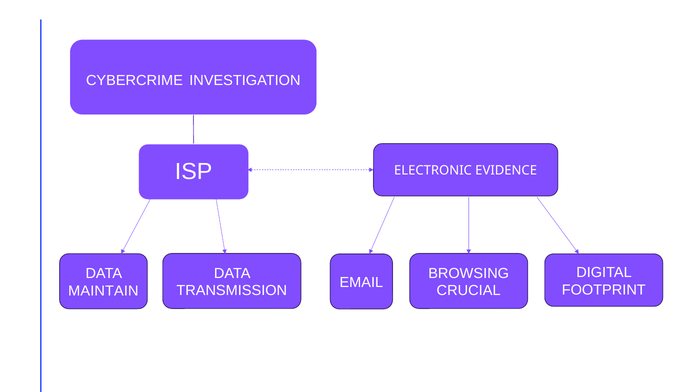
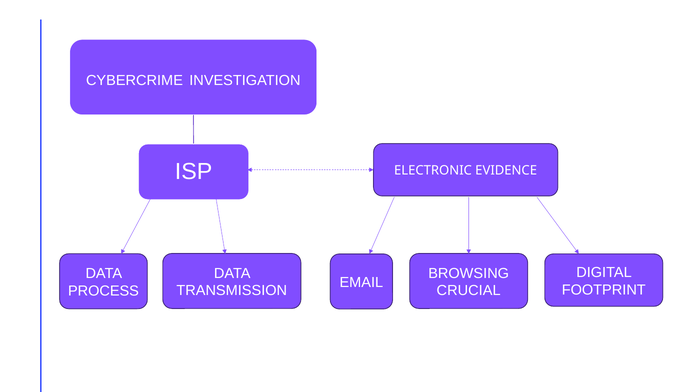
MAINTAIN: MAINTAIN -> PROCESS
